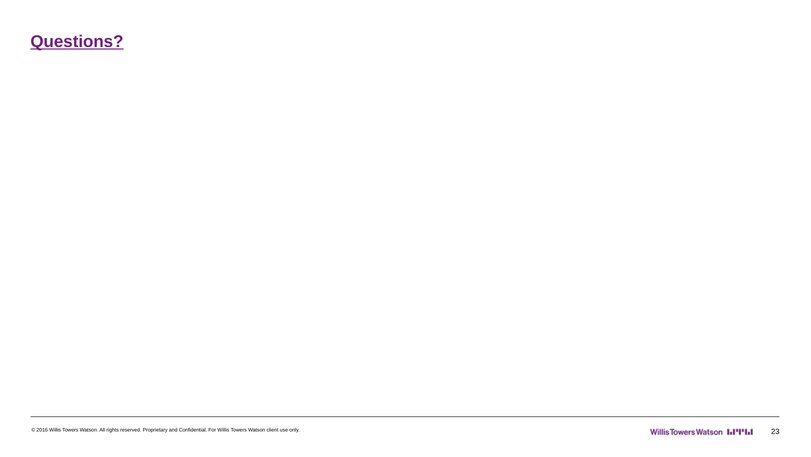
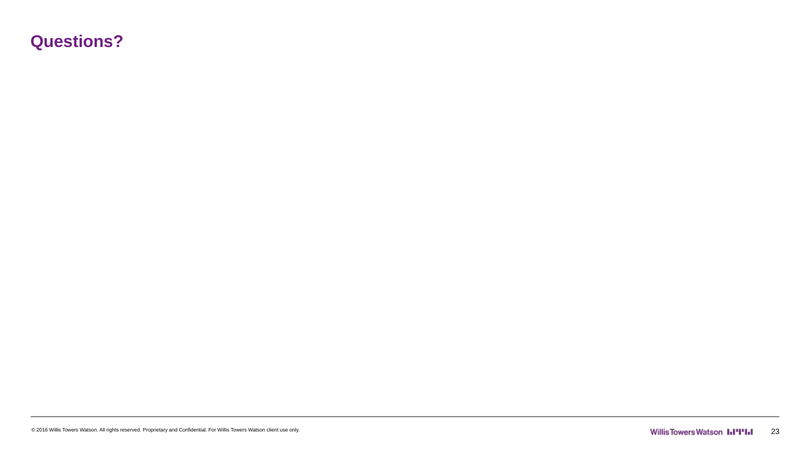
Questions underline: present -> none
